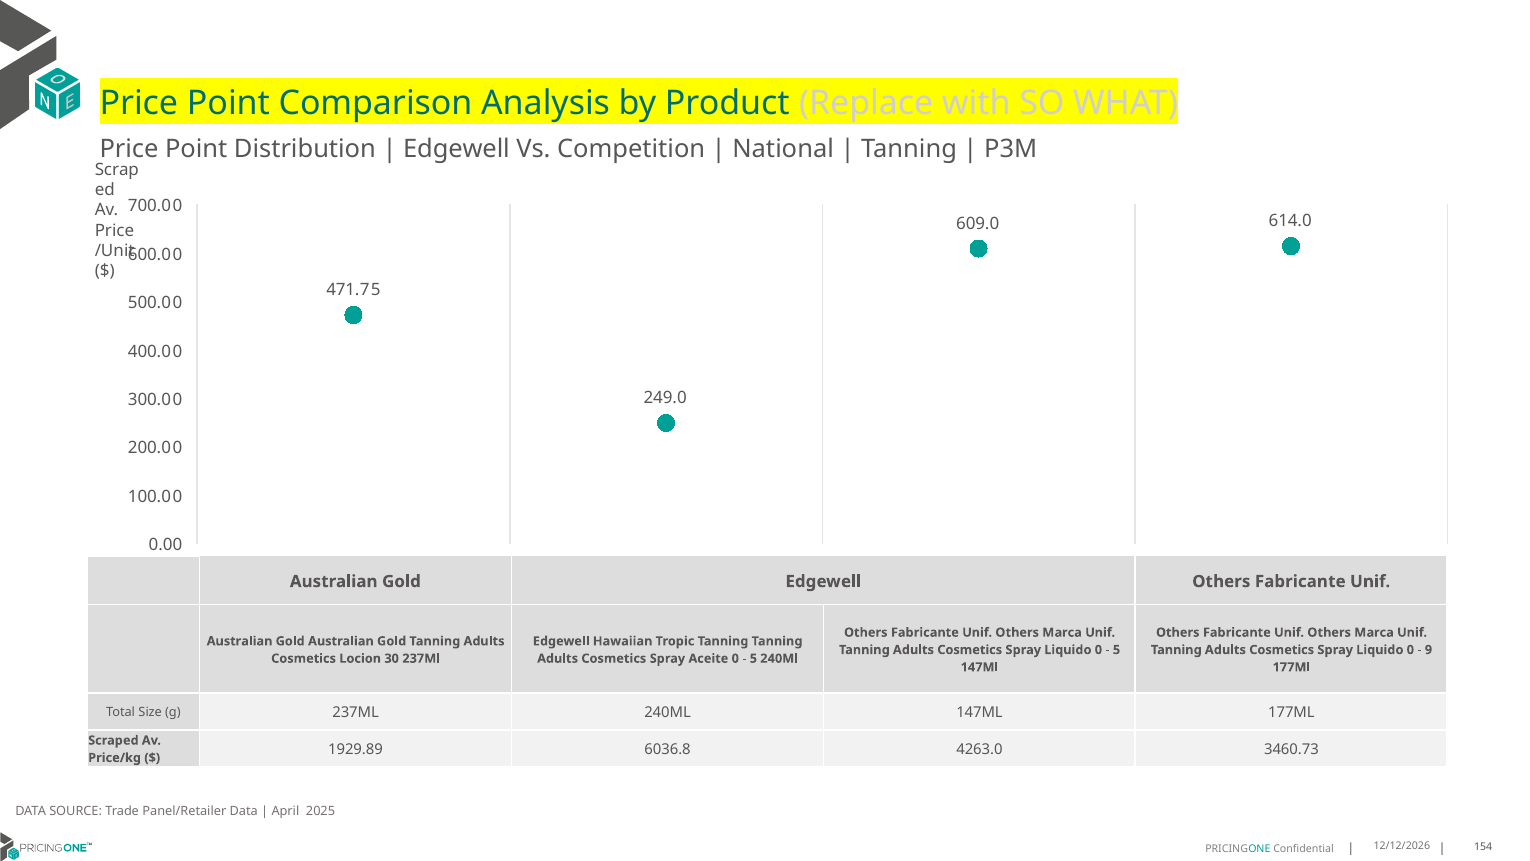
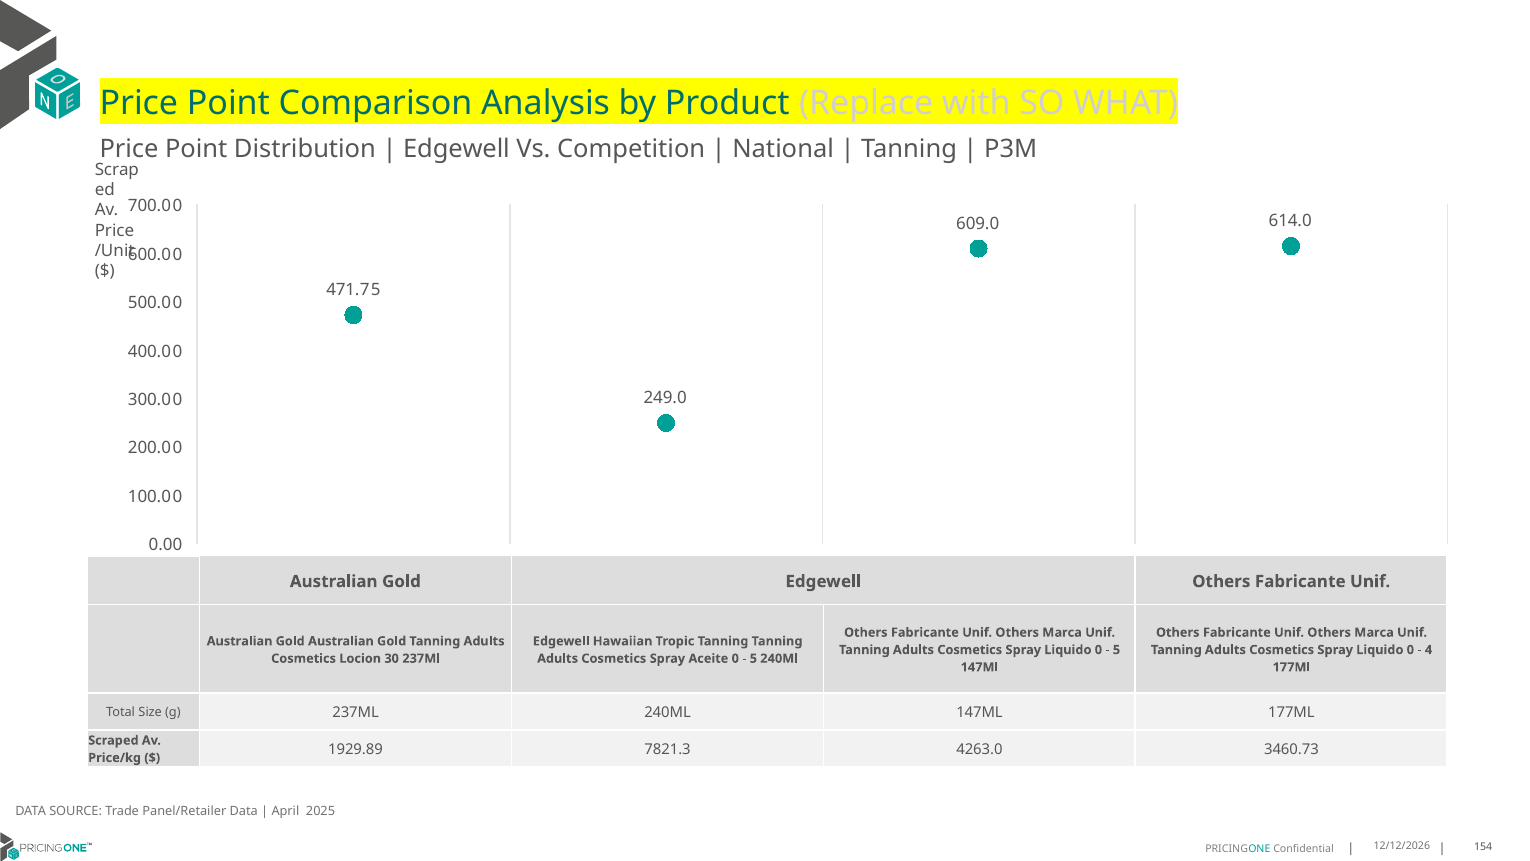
9: 9 -> 4
6036.8: 6036.8 -> 7821.3
